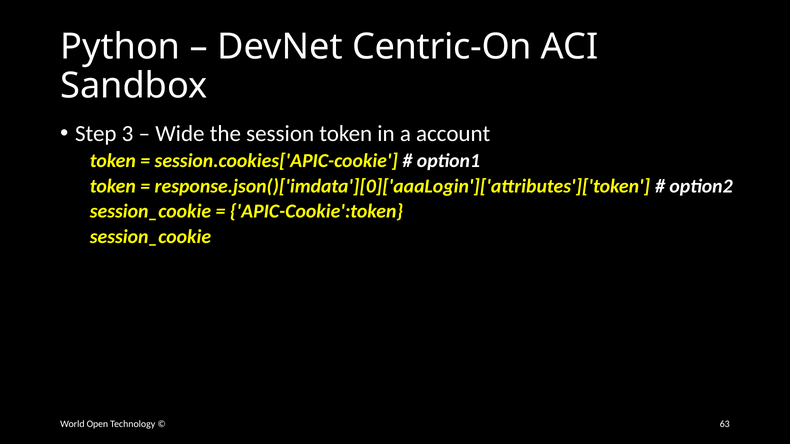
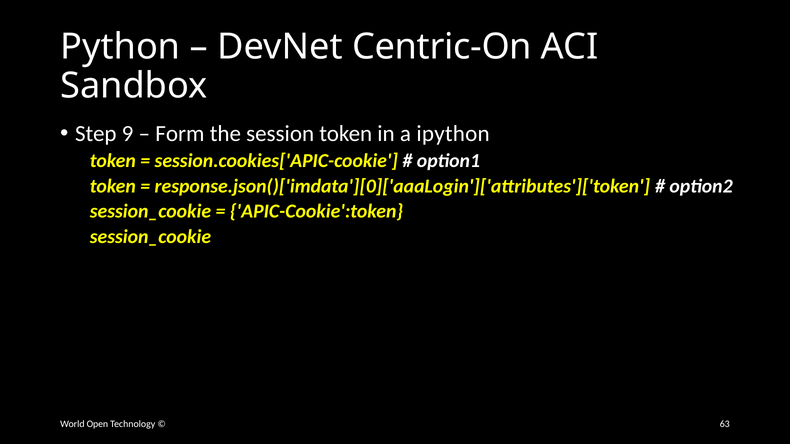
3: 3 -> 9
Wide: Wide -> Form
account: account -> ipython
